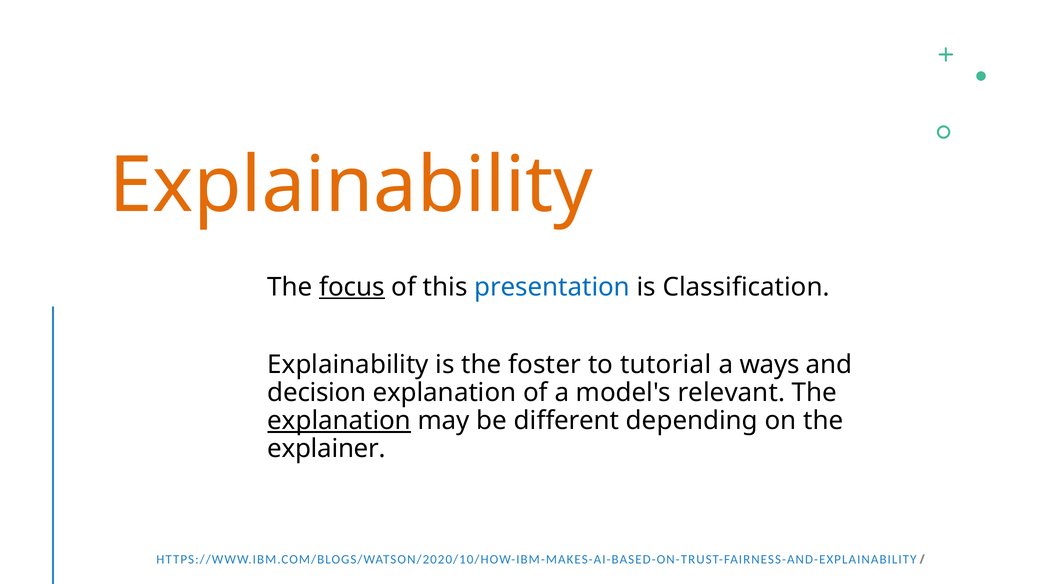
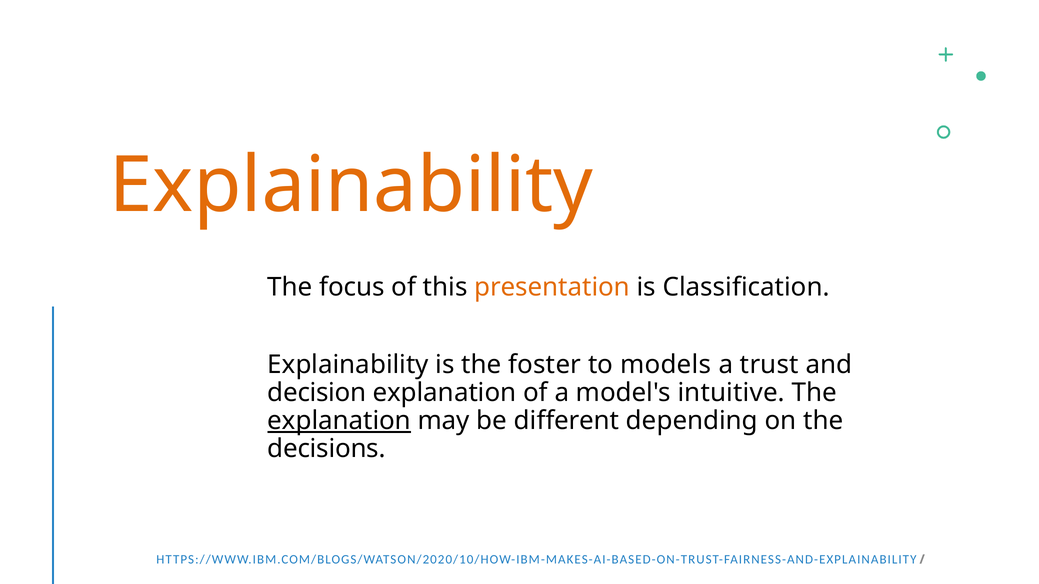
focus underline: present -> none
presentation colour: blue -> orange
tutorial: tutorial -> models
ways: ways -> trust
relevant: relevant -> intuitive
explainer: explainer -> decisions
